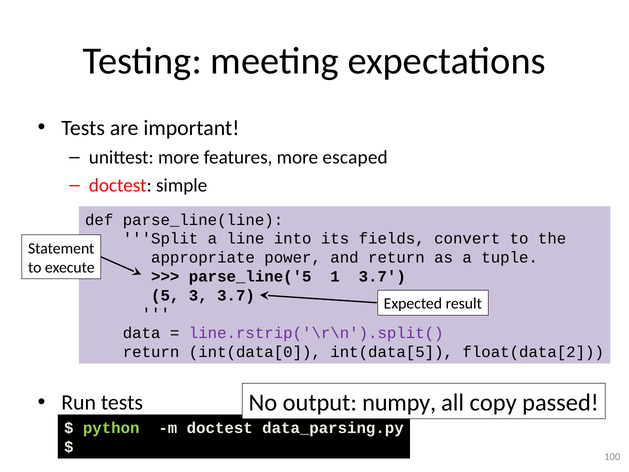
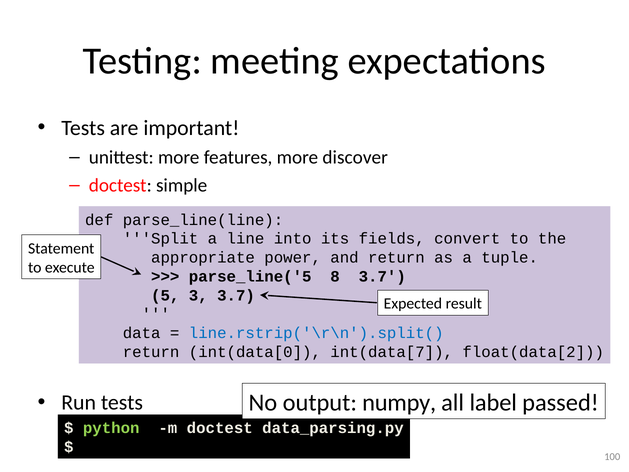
escaped: escaped -> discover
1: 1 -> 8
line.rstrip('\r\n').split( colour: purple -> blue
int(data[5: int(data[5 -> int(data[7
copy: copy -> label
